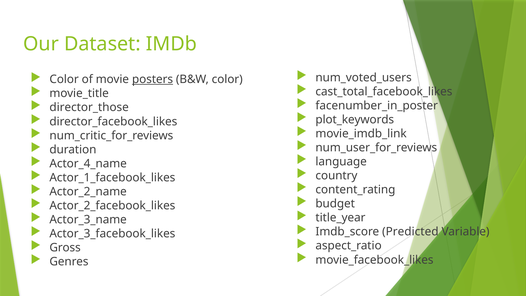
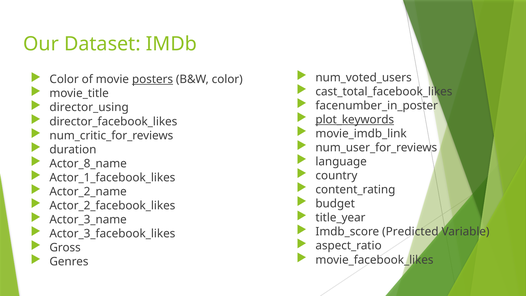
director_those: director_those -> director_using
plot_keywords underline: none -> present
Actor_4_name: Actor_4_name -> Actor_8_name
